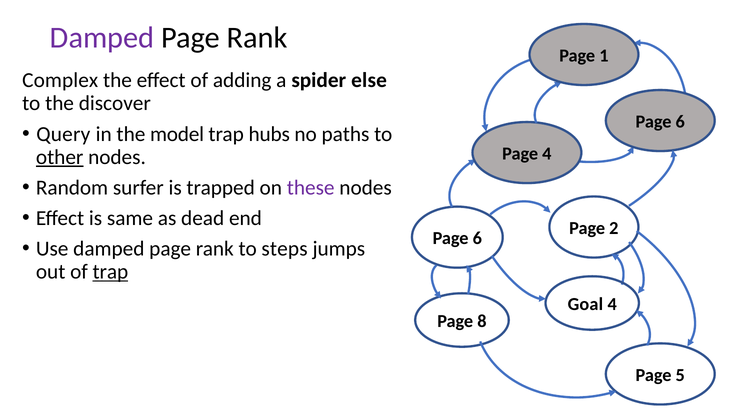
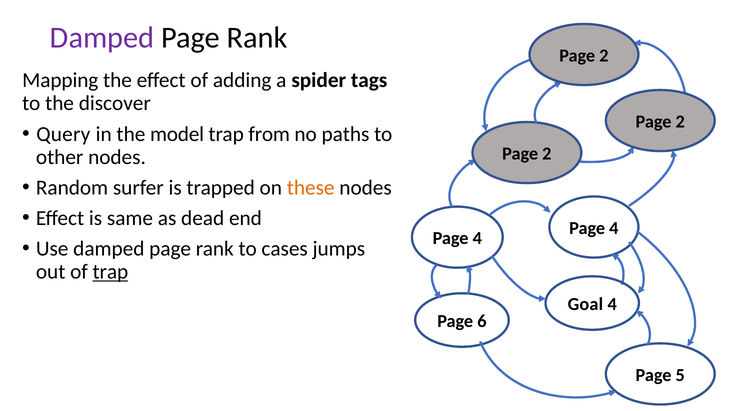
1 at (604, 56): 1 -> 2
Complex: Complex -> Mapping
else: else -> tags
6 at (680, 122): 6 -> 2
hubs: hubs -> from
4 at (547, 154): 4 -> 2
other underline: present -> none
these colour: purple -> orange
2 at (614, 228): 2 -> 4
6 at (477, 238): 6 -> 4
steps: steps -> cases
8: 8 -> 6
